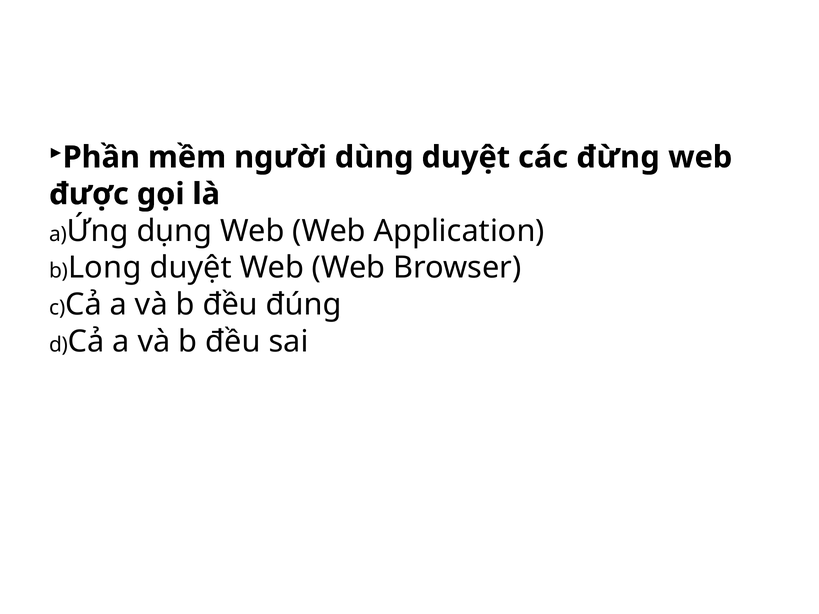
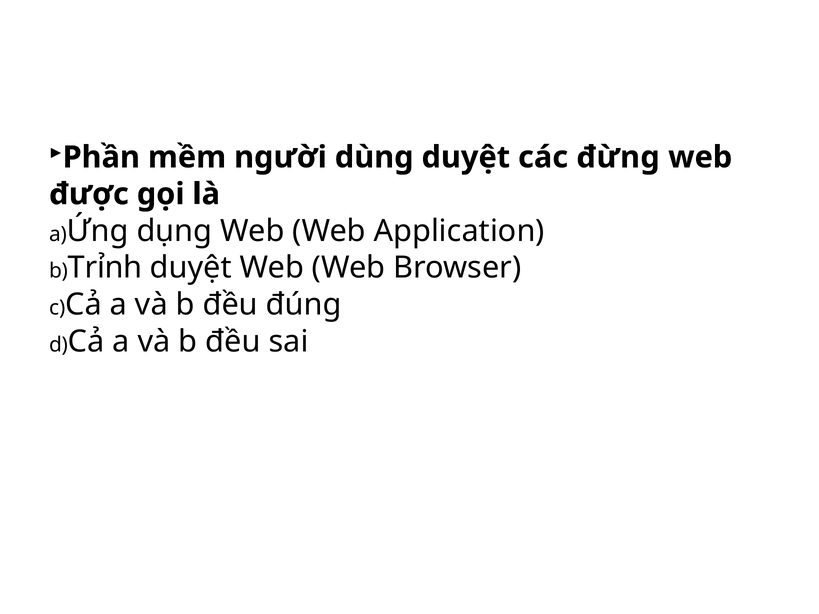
Long: Long -> Trỉnh
